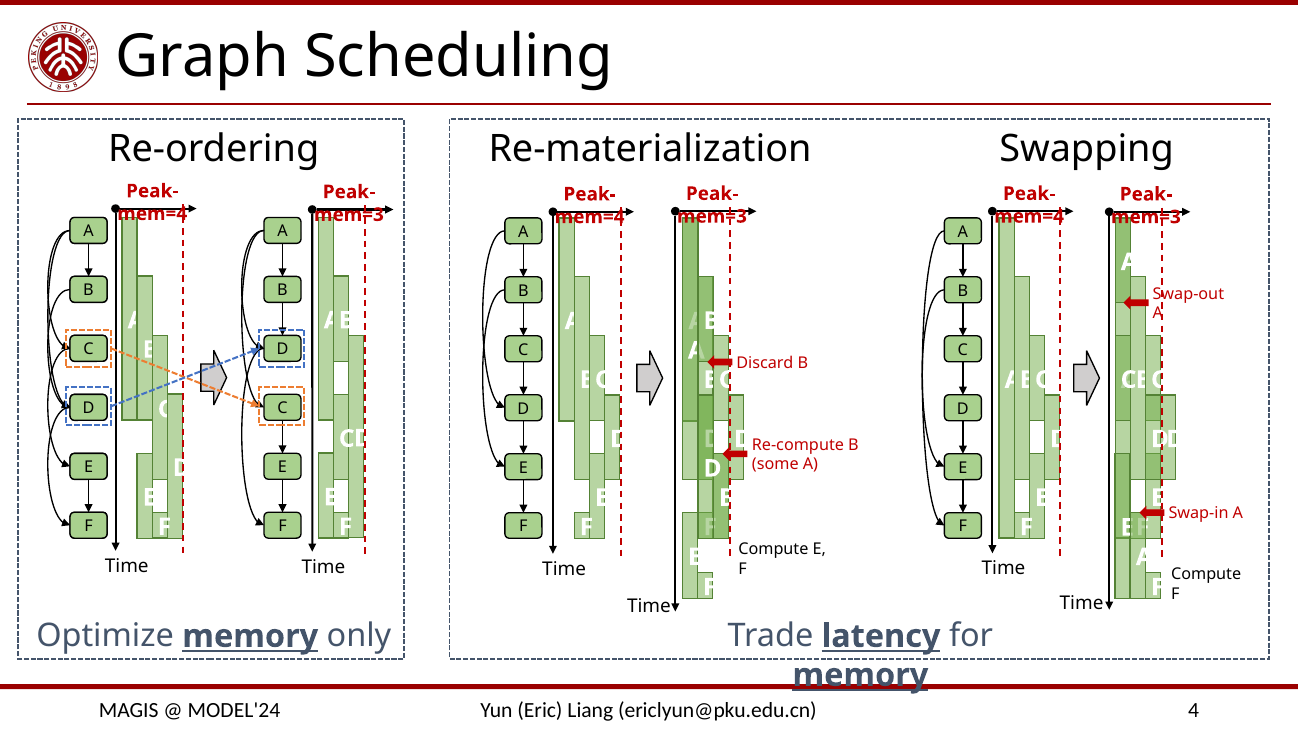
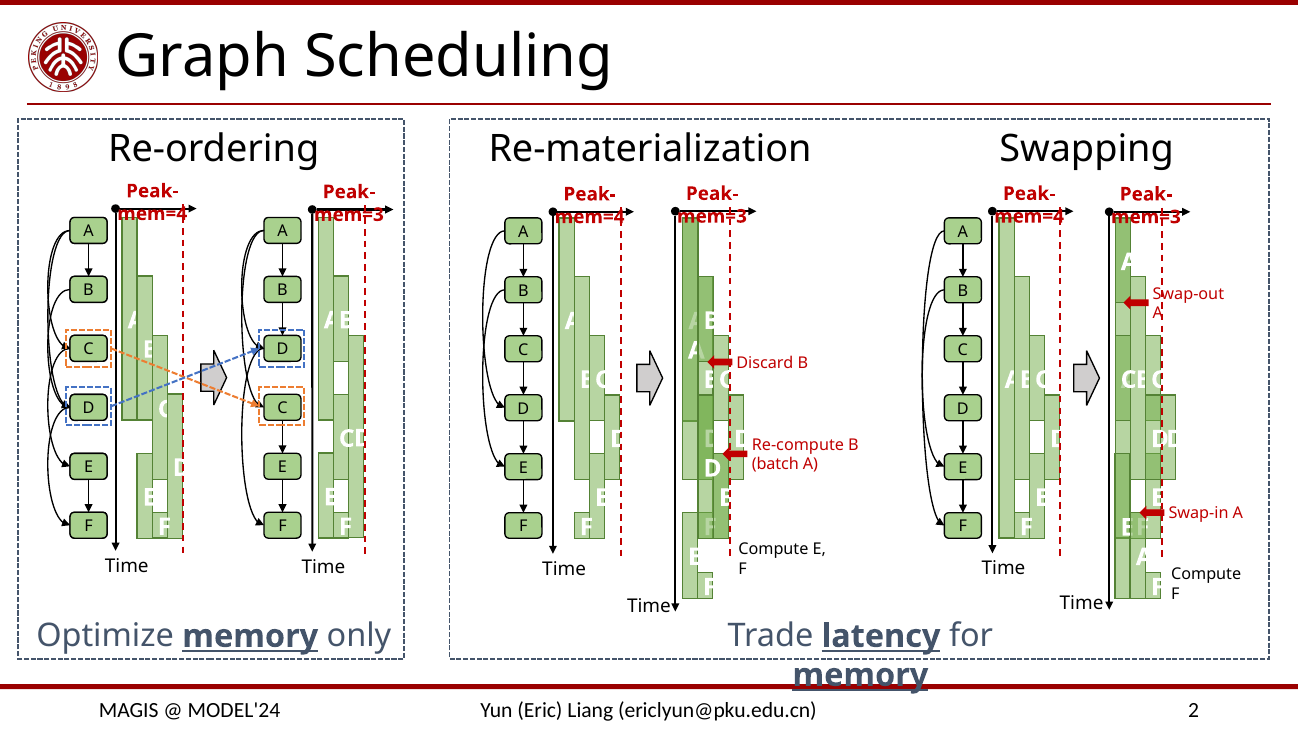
some: some -> batch
4: 4 -> 2
